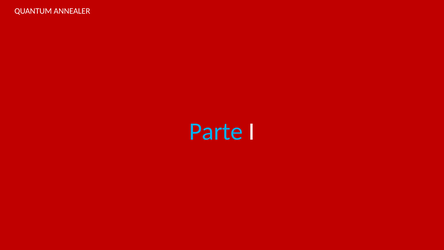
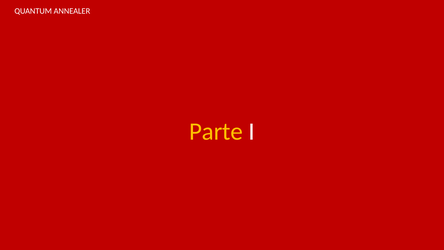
Parte colour: light blue -> yellow
